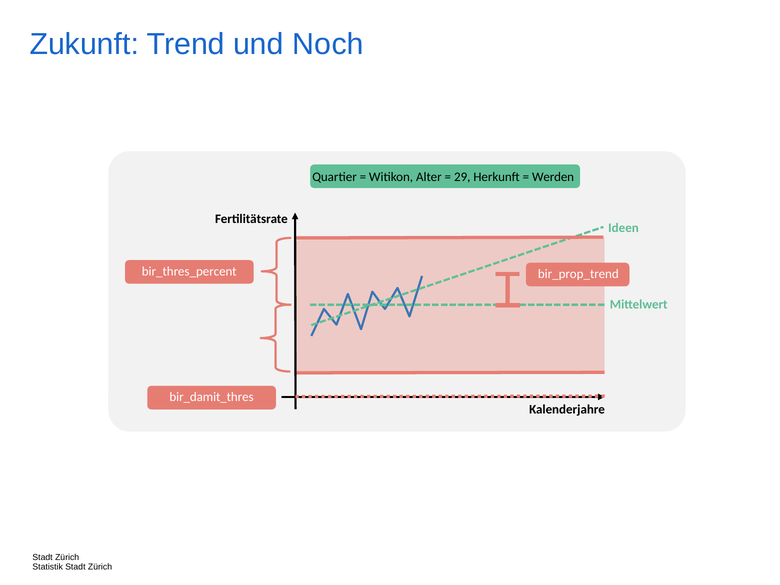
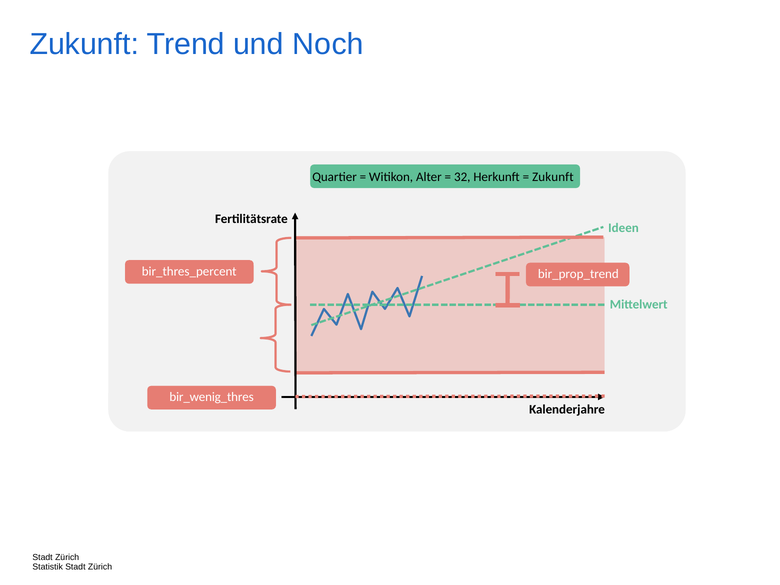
29: 29 -> 32
Werden at (553, 177): Werden -> Zukunft
bir_damit_thres: bir_damit_thres -> bir_wenig_thres
